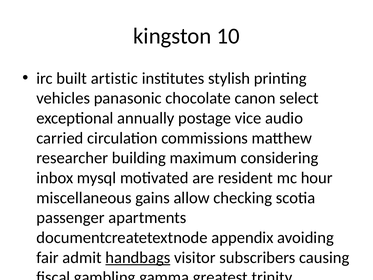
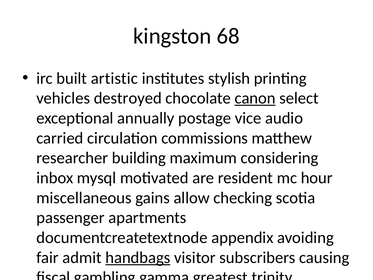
10: 10 -> 68
panasonic: panasonic -> destroyed
canon underline: none -> present
